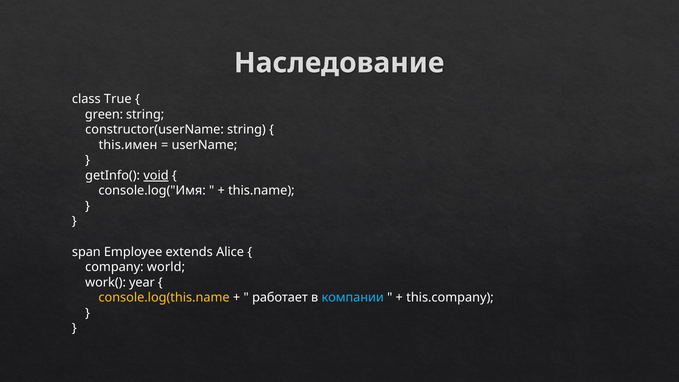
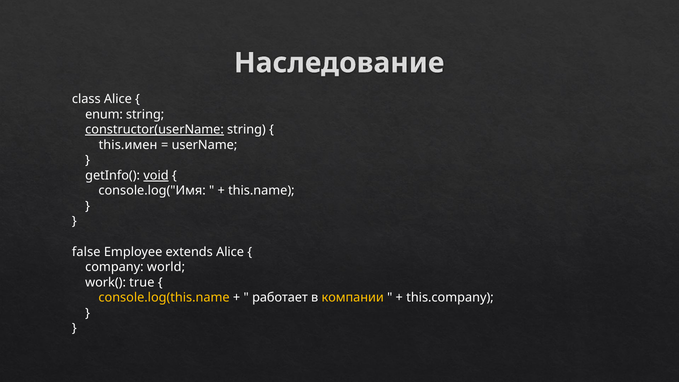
class True: True -> Alice
green: green -> enum
constructor(userName underline: none -> present
span: span -> false
year: year -> true
компании colour: light blue -> yellow
